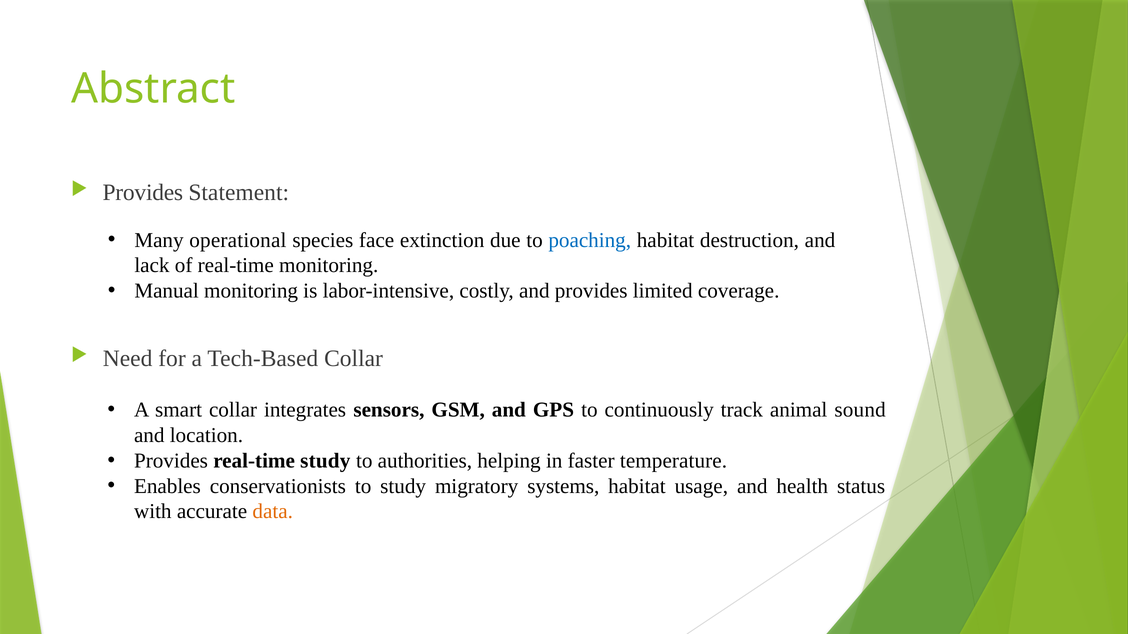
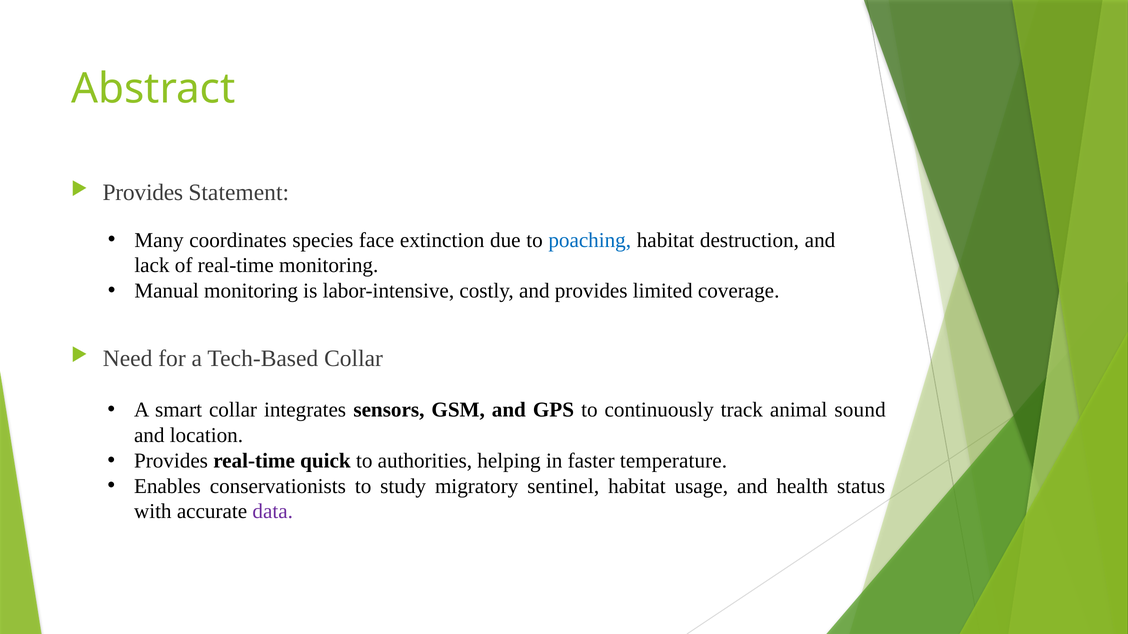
operational: operational -> coordinates
real-time study: study -> quick
systems: systems -> sentinel
data colour: orange -> purple
